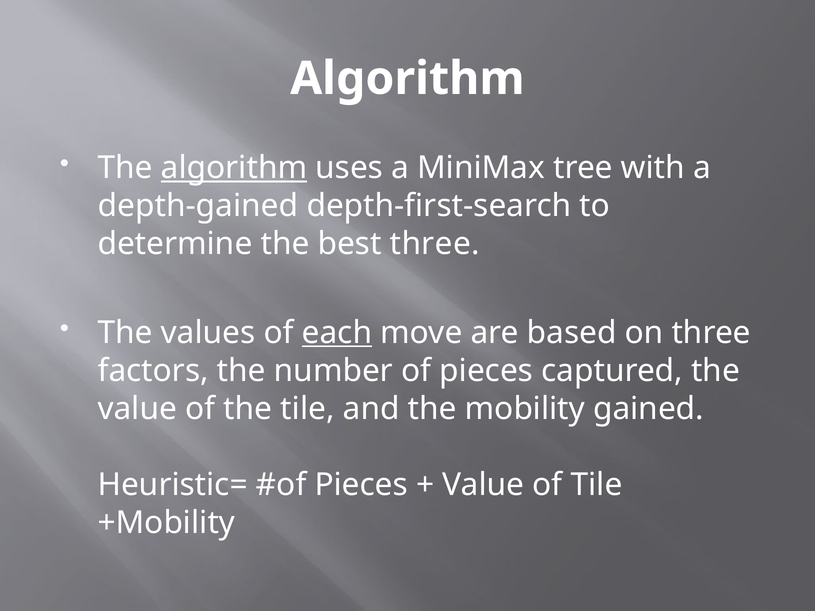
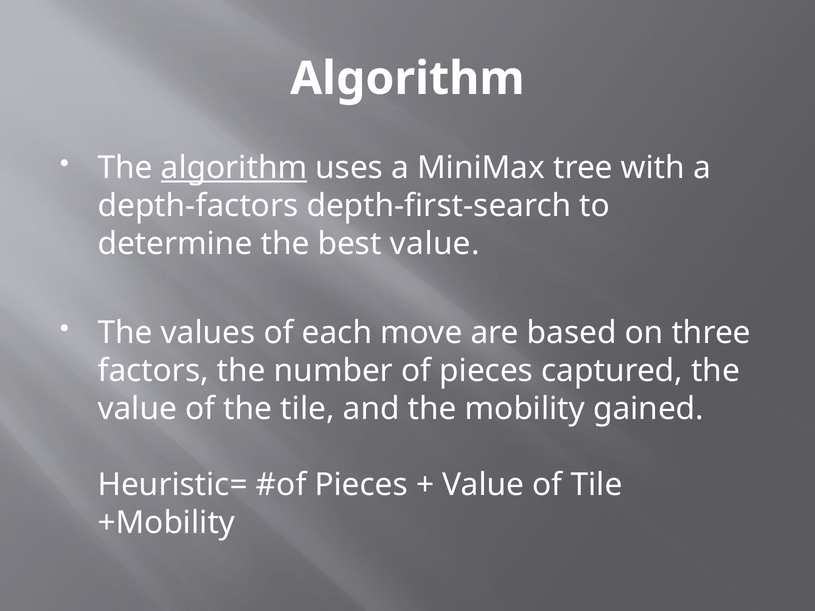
depth-gained: depth-gained -> depth-factors
best three: three -> value
each underline: present -> none
